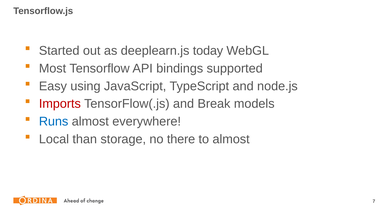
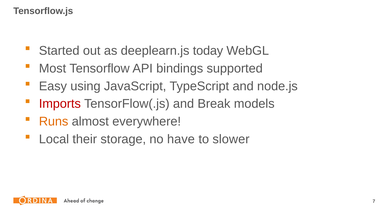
Runs colour: blue -> orange
than: than -> their
there: there -> have
to almost: almost -> slower
